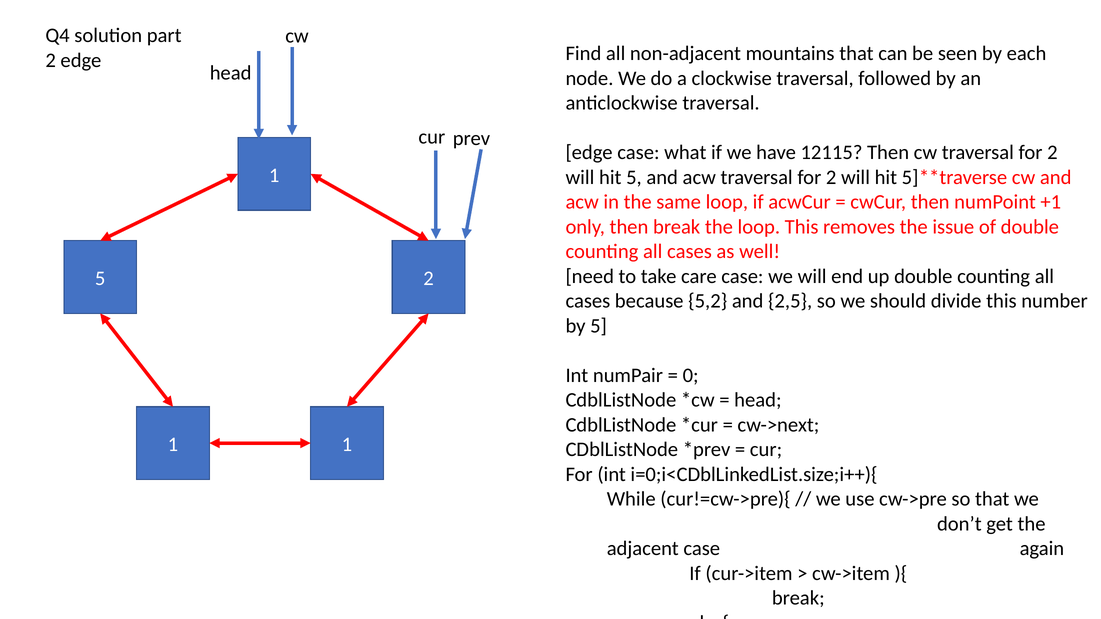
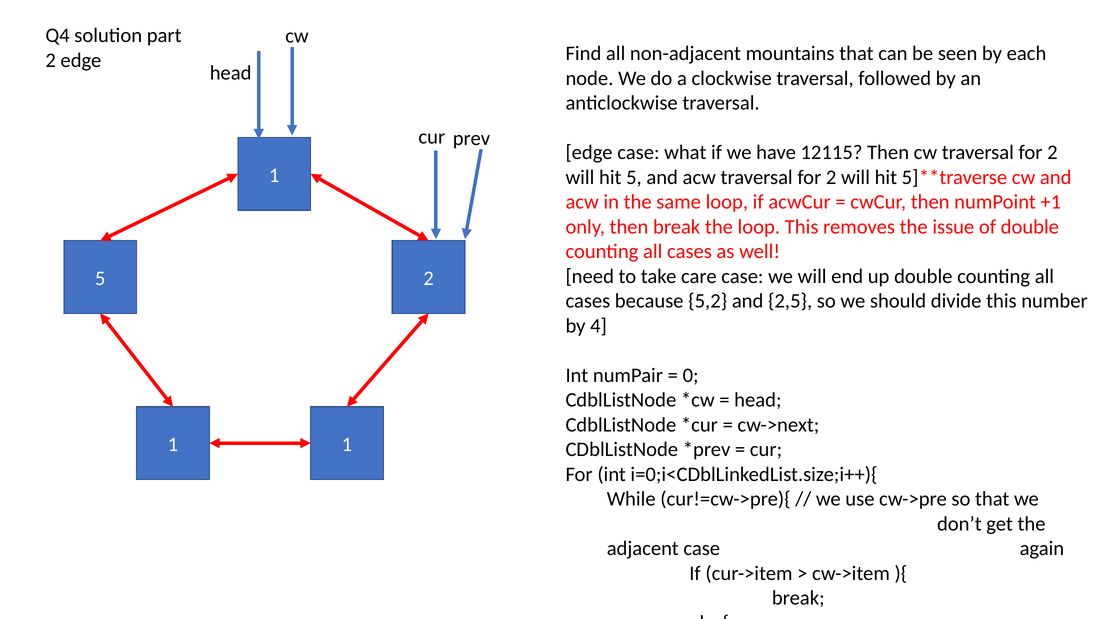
by 5: 5 -> 4
